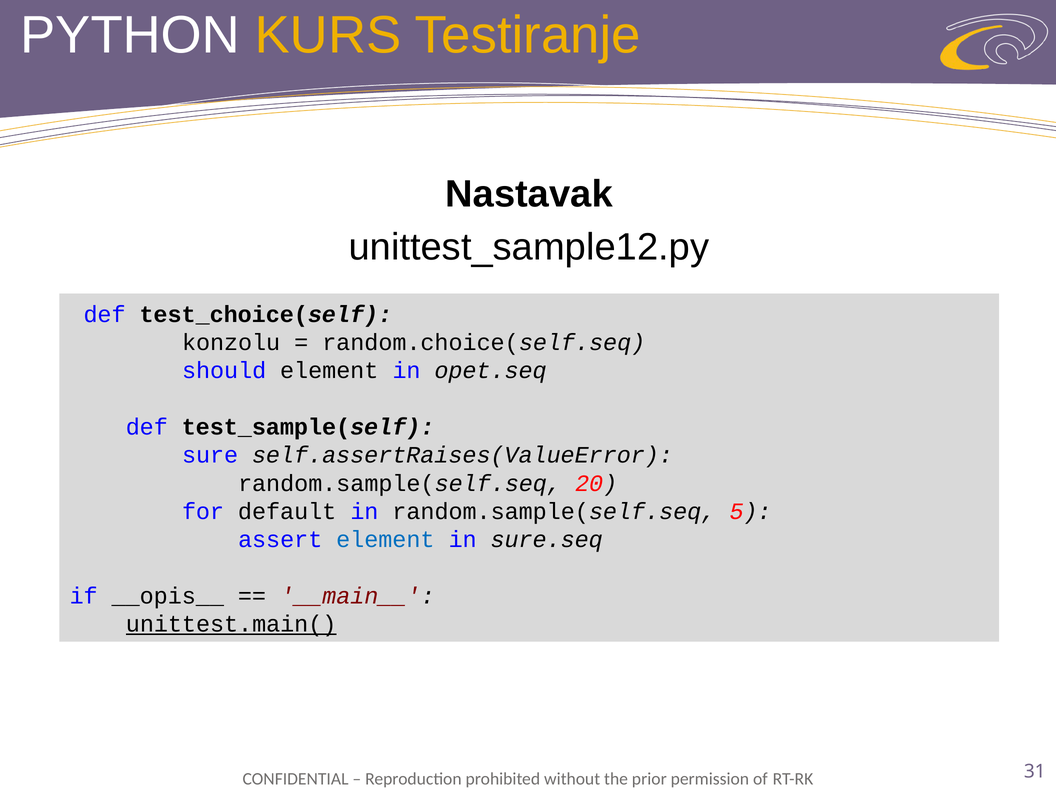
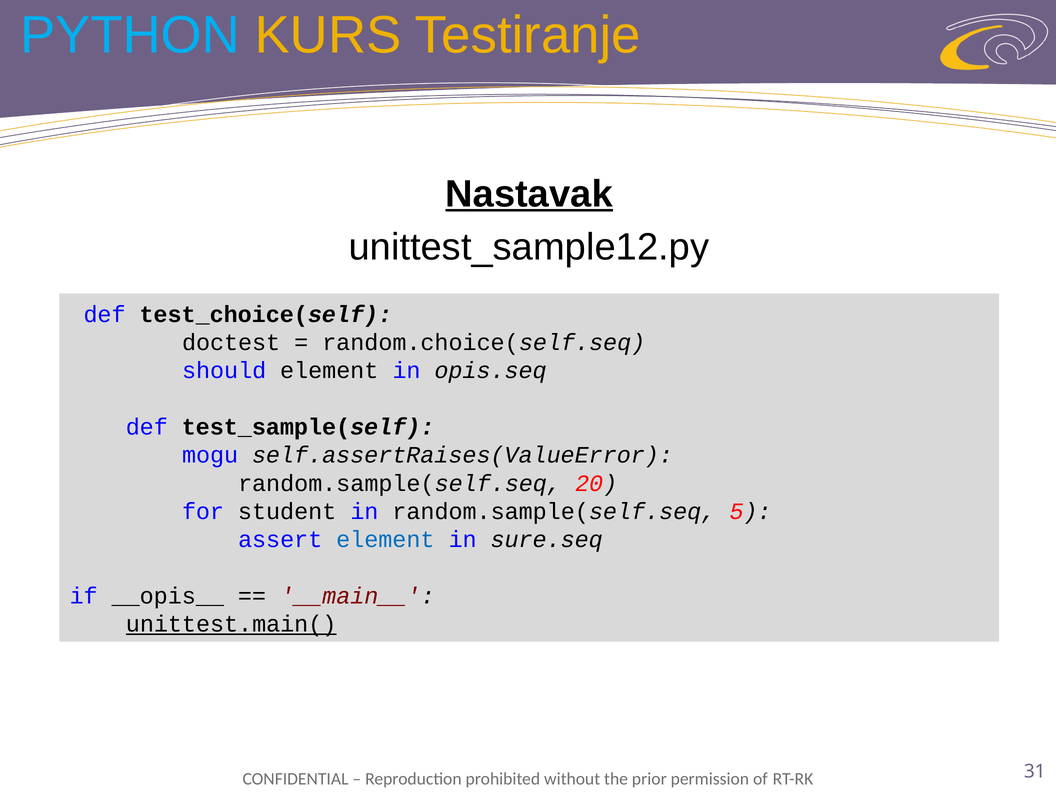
PYTHON colour: white -> light blue
Nastavak underline: none -> present
konzolu: konzolu -> doctest
opet.seq: opet.seq -> opis.seq
sure: sure -> mogu
default: default -> student
